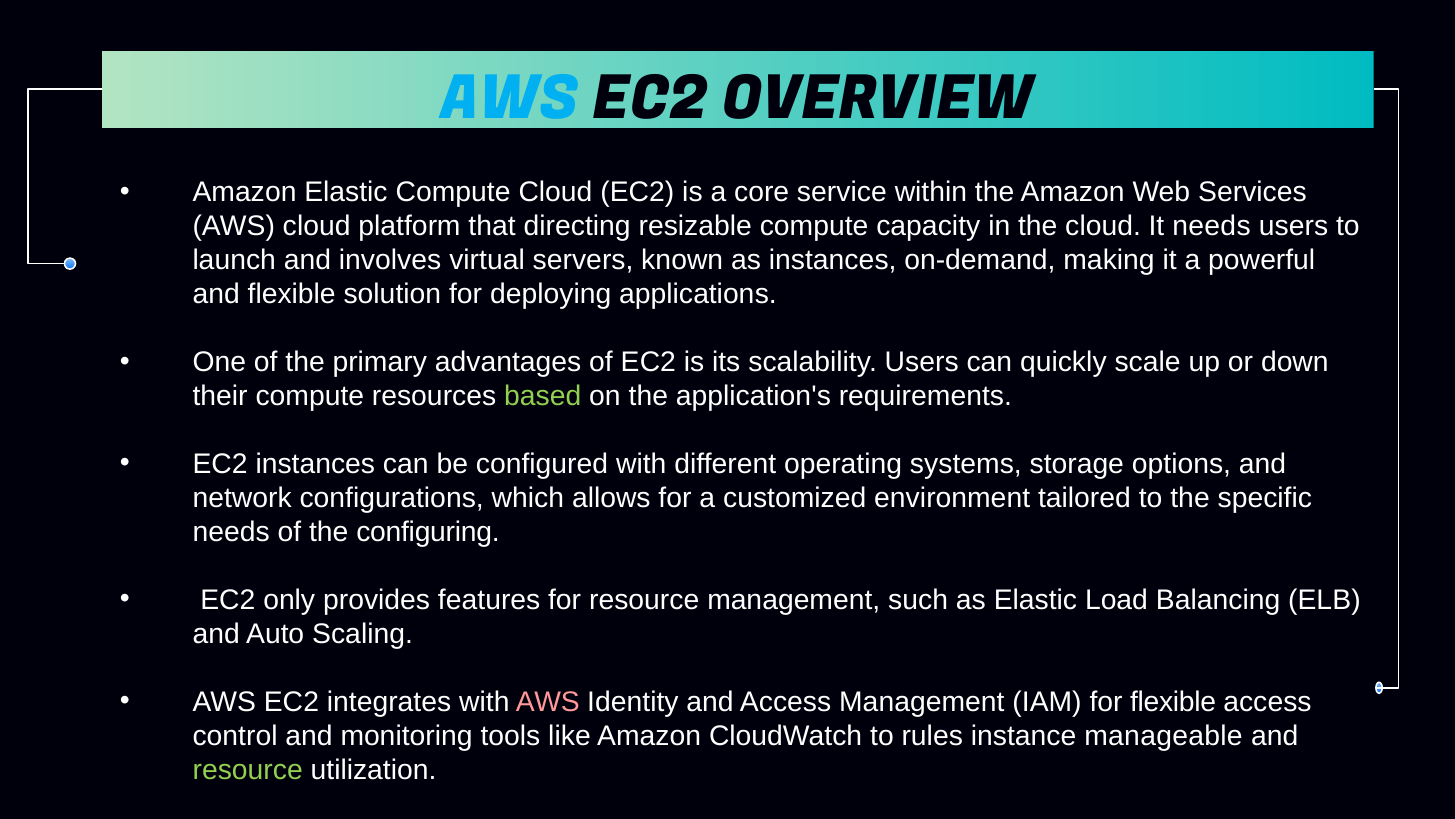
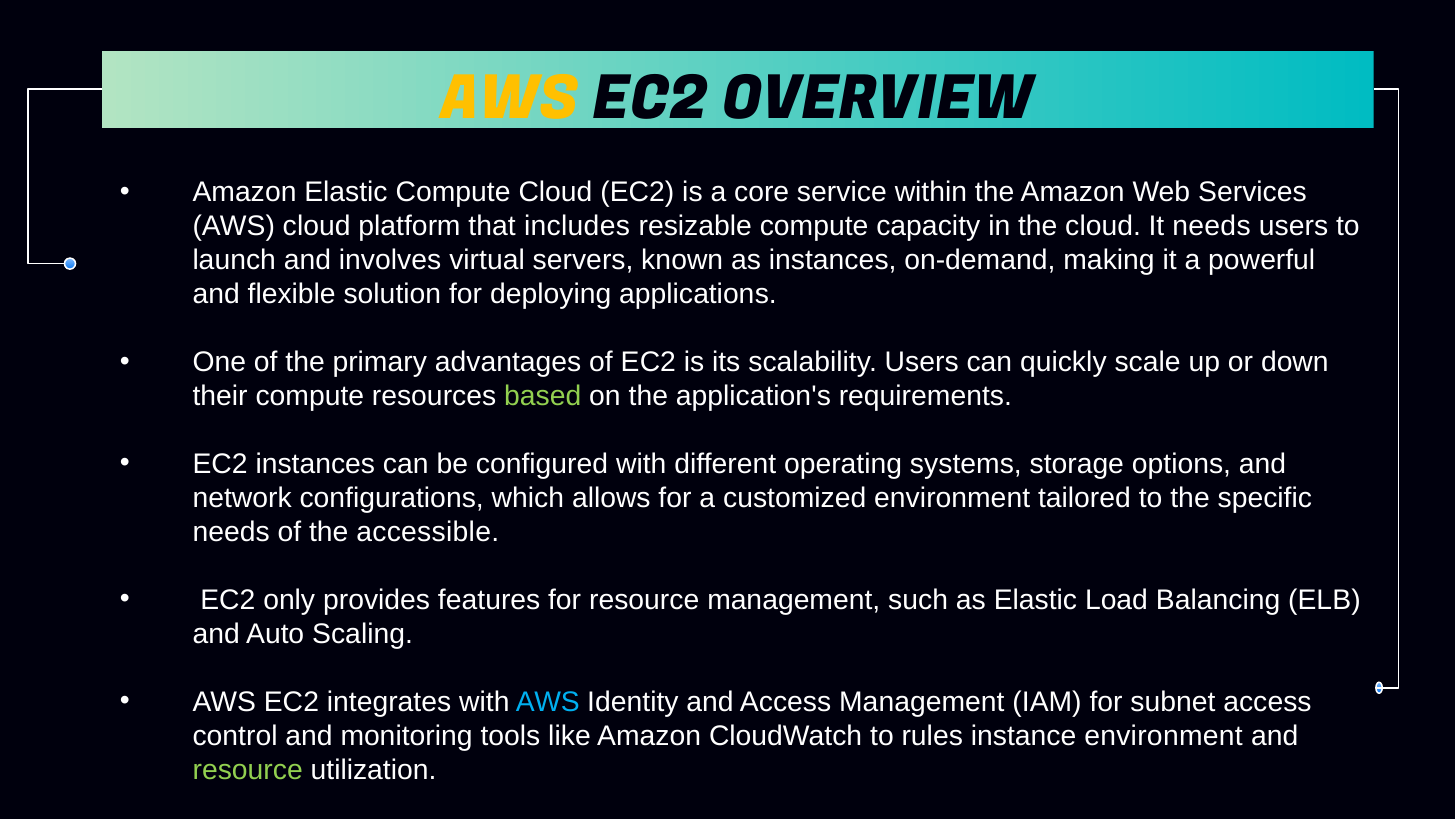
AWS at (510, 99) colour: light blue -> yellow
directing: directing -> includes
configuring: configuring -> accessible
AWS at (548, 702) colour: pink -> light blue
for flexible: flexible -> subnet
instance manageable: manageable -> environment
